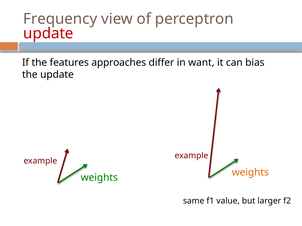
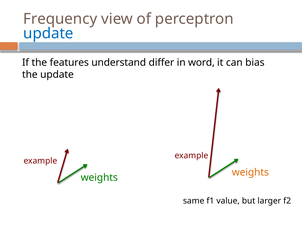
update at (48, 33) colour: red -> blue
approaches: approaches -> understand
want: want -> word
